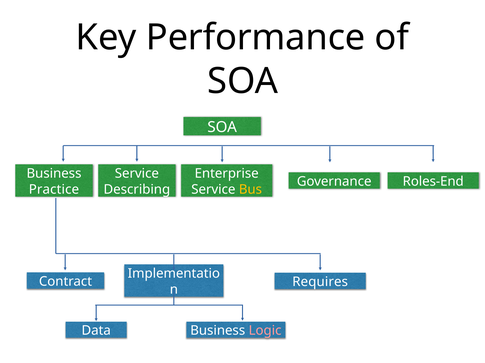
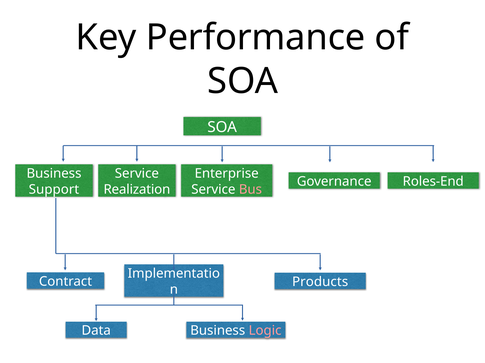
Practice: Practice -> Support
Describing: Describing -> Realization
Bus colour: yellow -> pink
Requires: Requires -> Products
